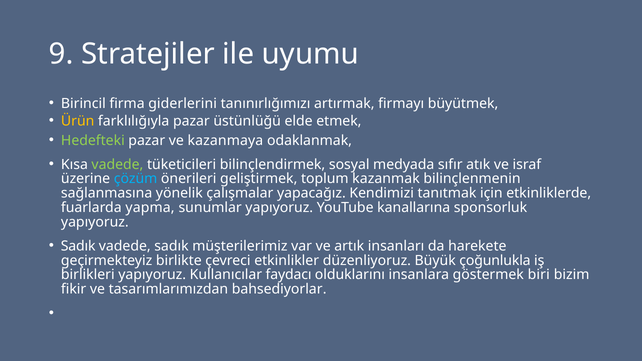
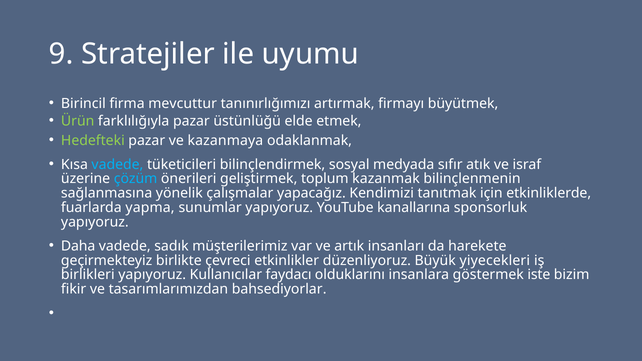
giderlerini: giderlerini -> mevcuttur
Ürün colour: yellow -> light green
vadede at (117, 164) colour: light green -> light blue
Sadık at (78, 246): Sadık -> Daha
çoğunlukla: çoğunlukla -> yiyecekleri
biri: biri -> iste
